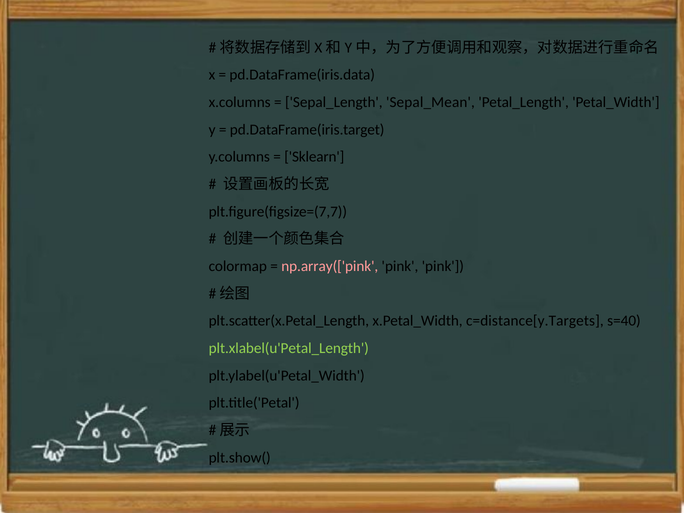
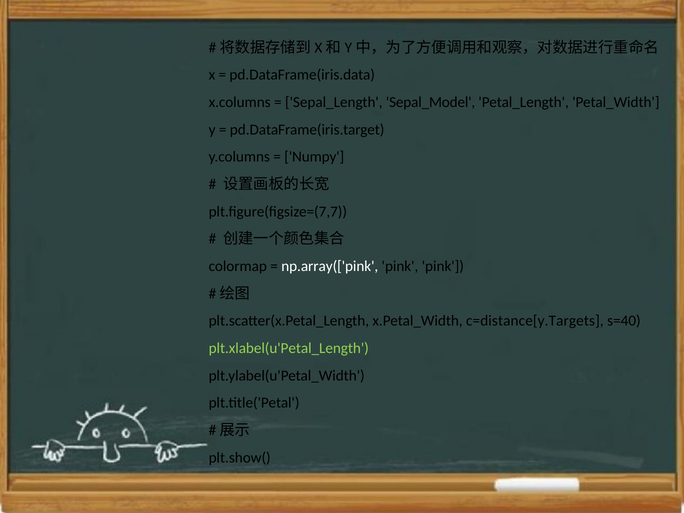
Sepal_Mean: Sepal_Mean -> Sepal_Model
Sklearn: Sklearn -> Numpy
np.array(['pink colour: pink -> white
